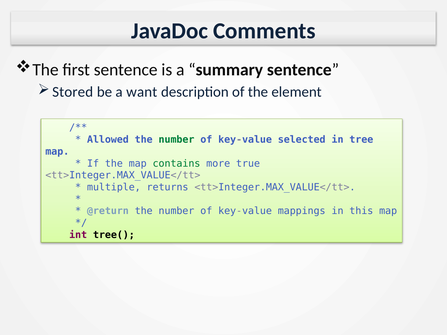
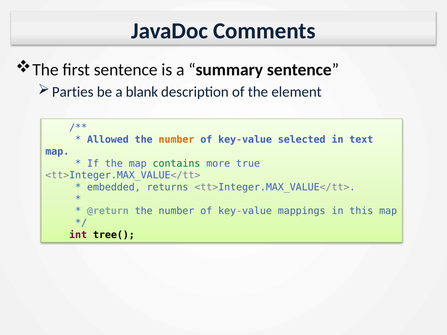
Stored: Stored -> Parties
want: want -> blank
number at (176, 140) colour: green -> orange
tree: tree -> text
multiple: multiple -> embedded
